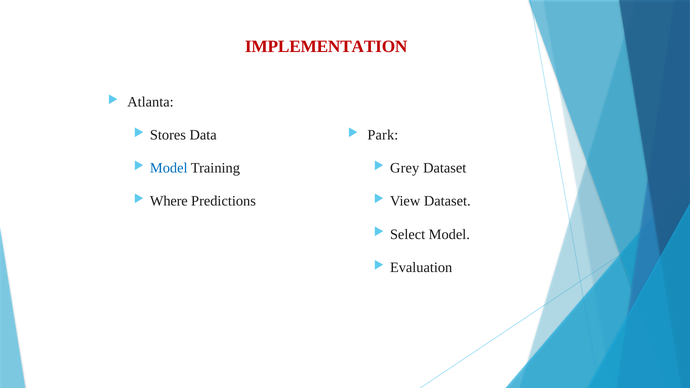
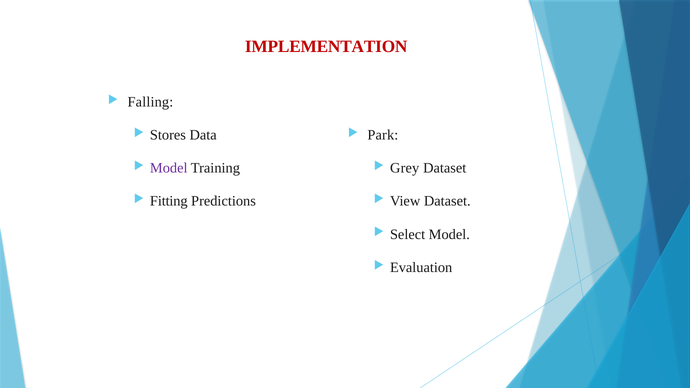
Atlanta: Atlanta -> Falling
Model at (169, 168) colour: blue -> purple
Where: Where -> Fitting
